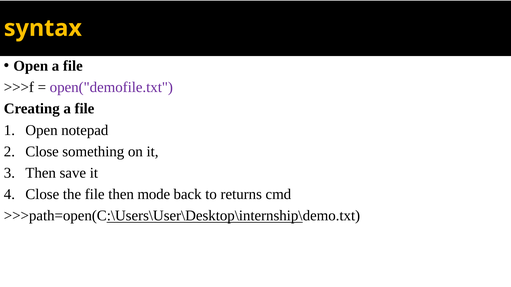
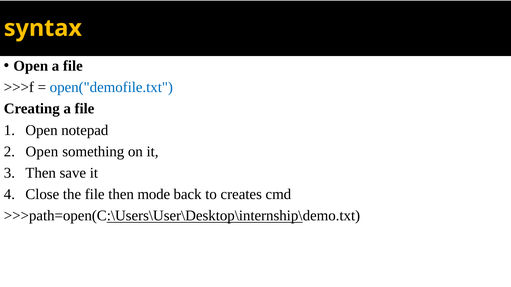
open("demofile.txt colour: purple -> blue
Close at (42, 152): Close -> Open
returns: returns -> creates
